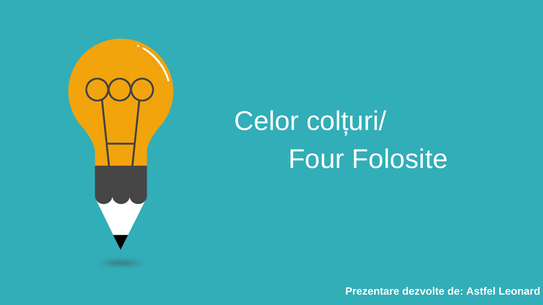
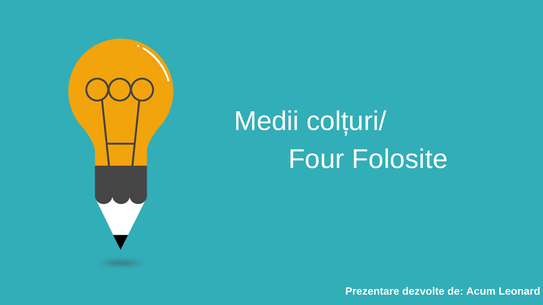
Celor: Celor -> Medii
Astfel: Astfel -> Acum
